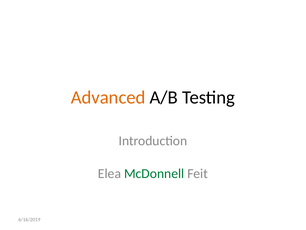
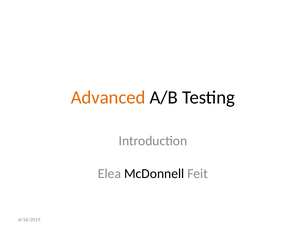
McDonnell colour: green -> black
